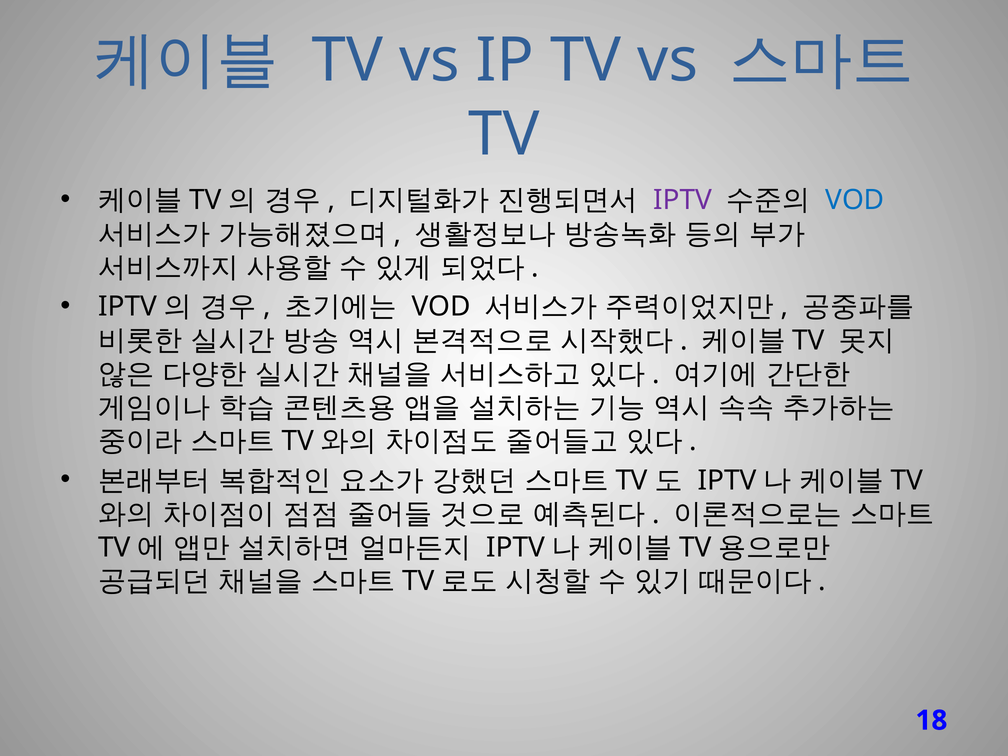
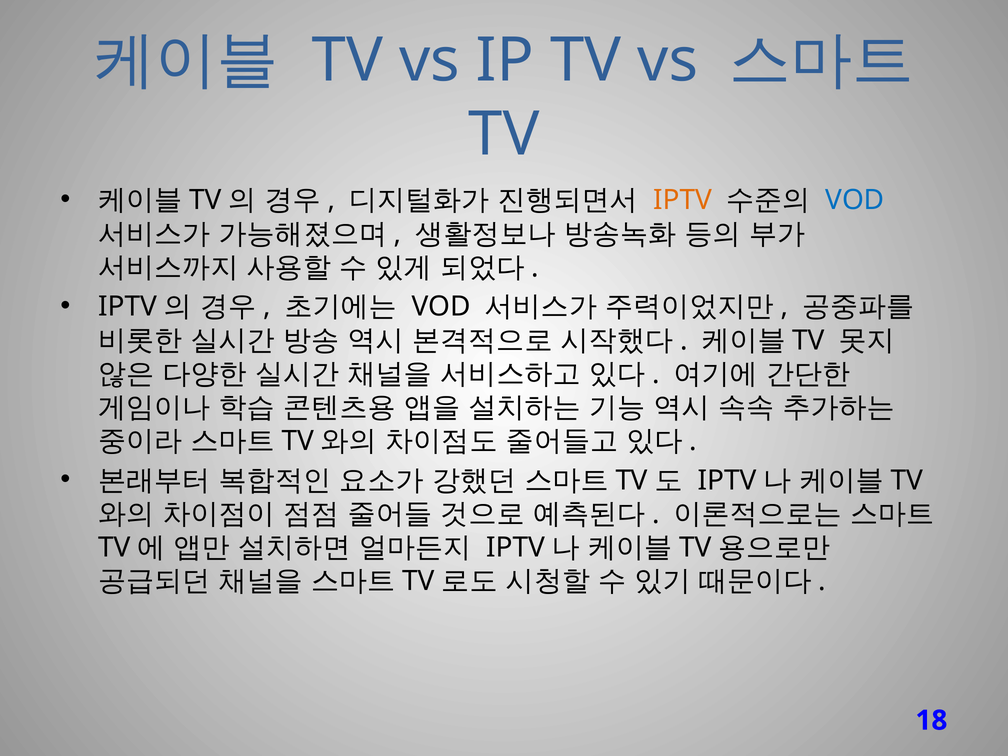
IPTV colour: purple -> orange
